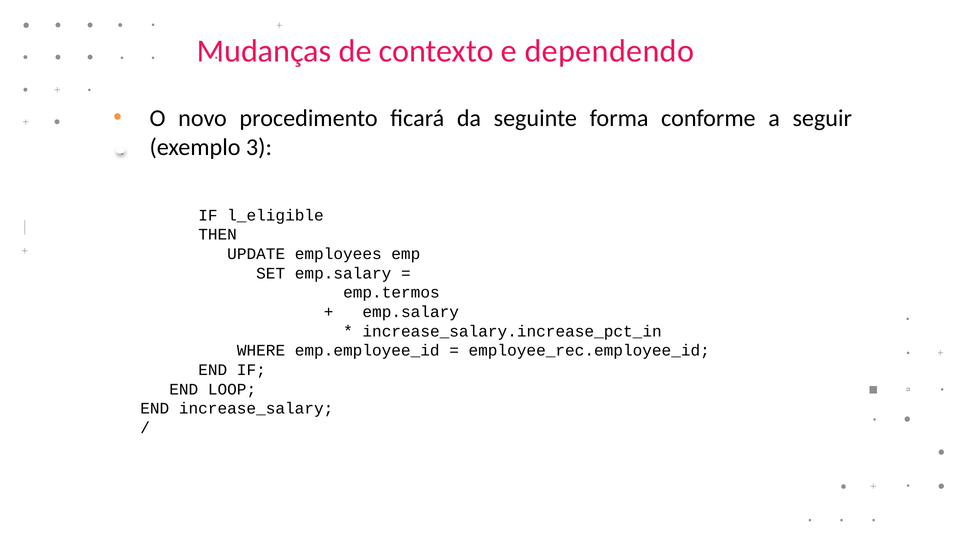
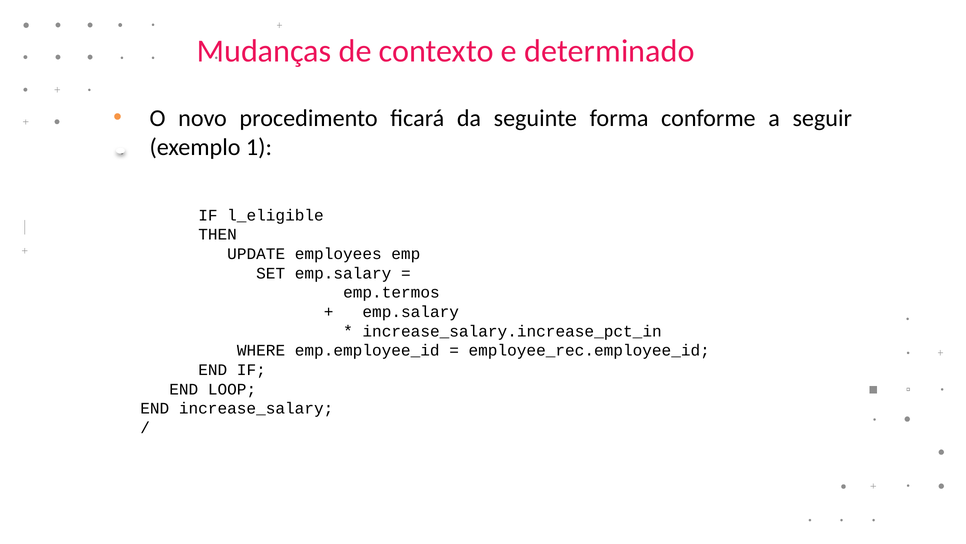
dependendo: dependendo -> determinado
3: 3 -> 1
